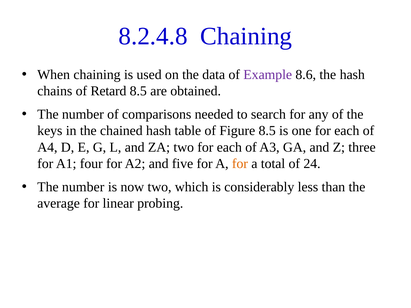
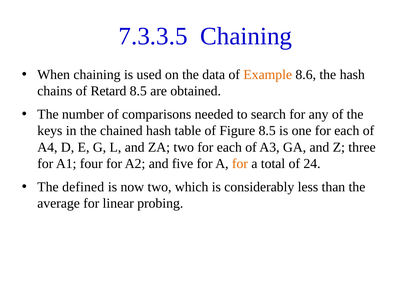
8.2.4.8: 8.2.4.8 -> 7.3.3.5
Example colour: purple -> orange
number at (83, 187): number -> defined
